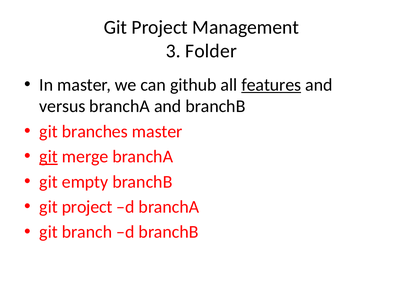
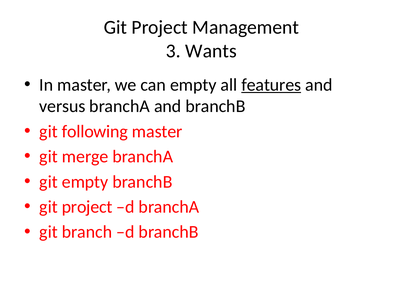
Folder: Folder -> Wants
can github: github -> empty
branches: branches -> following
git at (49, 156) underline: present -> none
